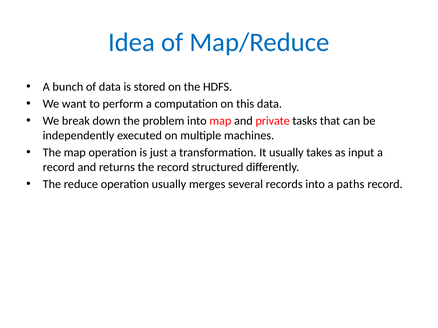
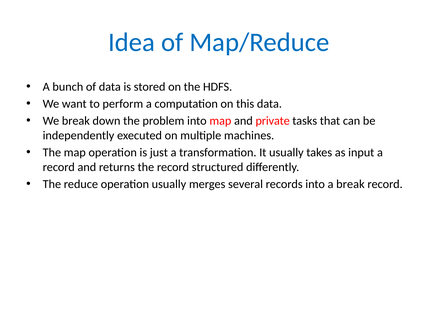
a paths: paths -> break
